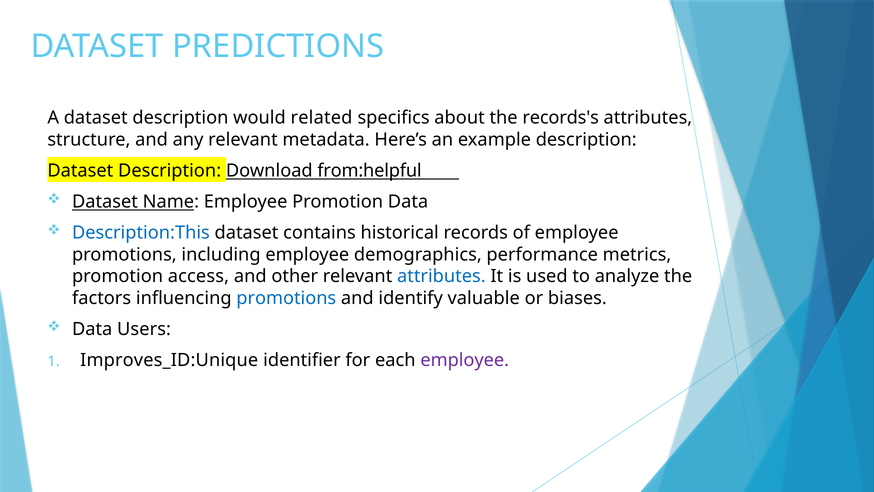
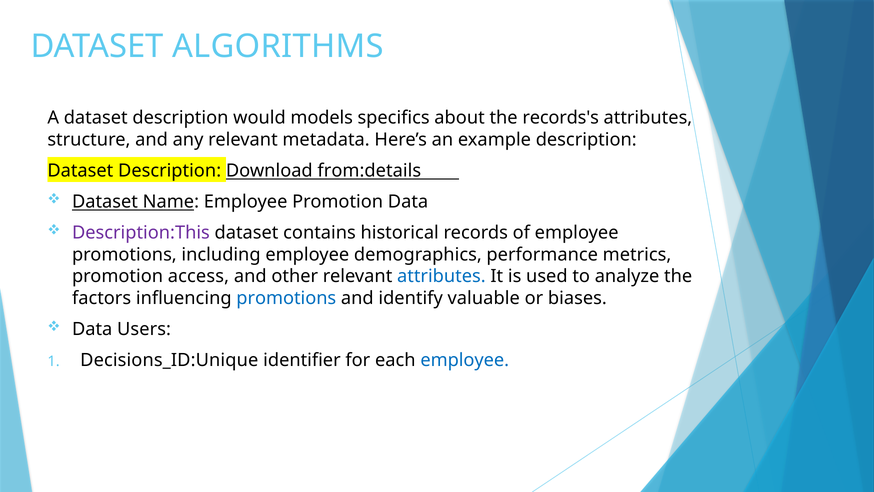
PREDICTIONS: PREDICTIONS -> ALGORITHMS
related: related -> models
from:helpful: from:helpful -> from:details
Description:This colour: blue -> purple
Improves_ID:Unique: Improves_ID:Unique -> Decisions_ID:Unique
employee at (465, 360) colour: purple -> blue
